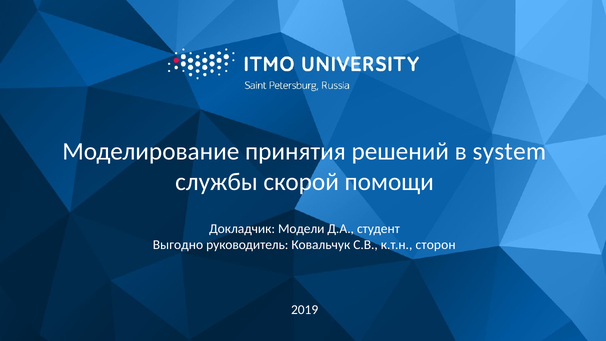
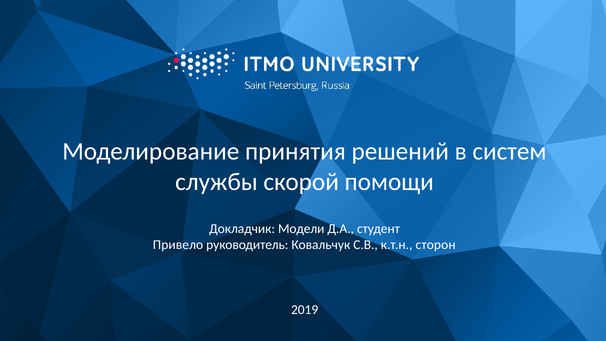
system: system -> систем
Выгодно: Выгодно -> Привело
